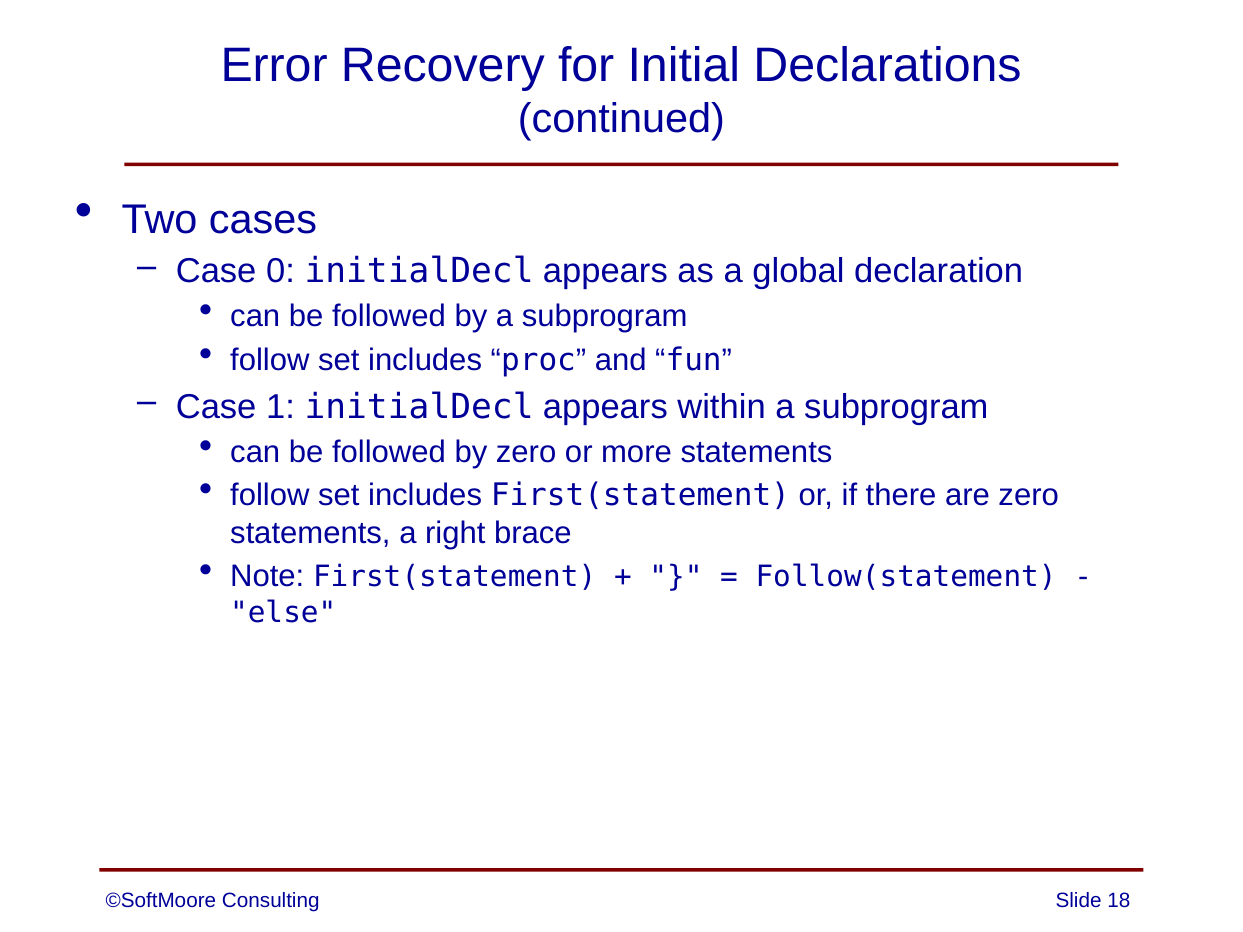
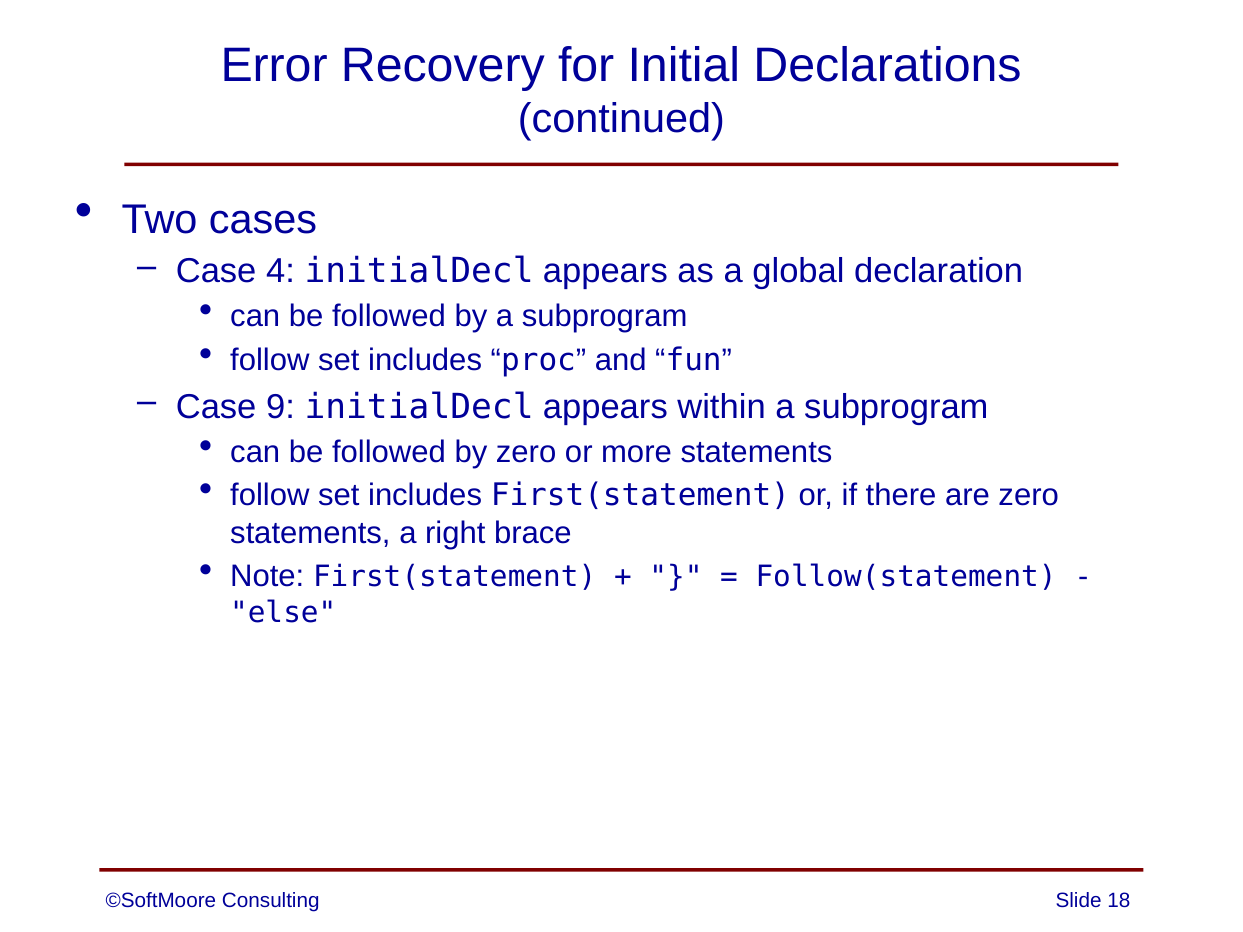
0: 0 -> 4
1: 1 -> 9
